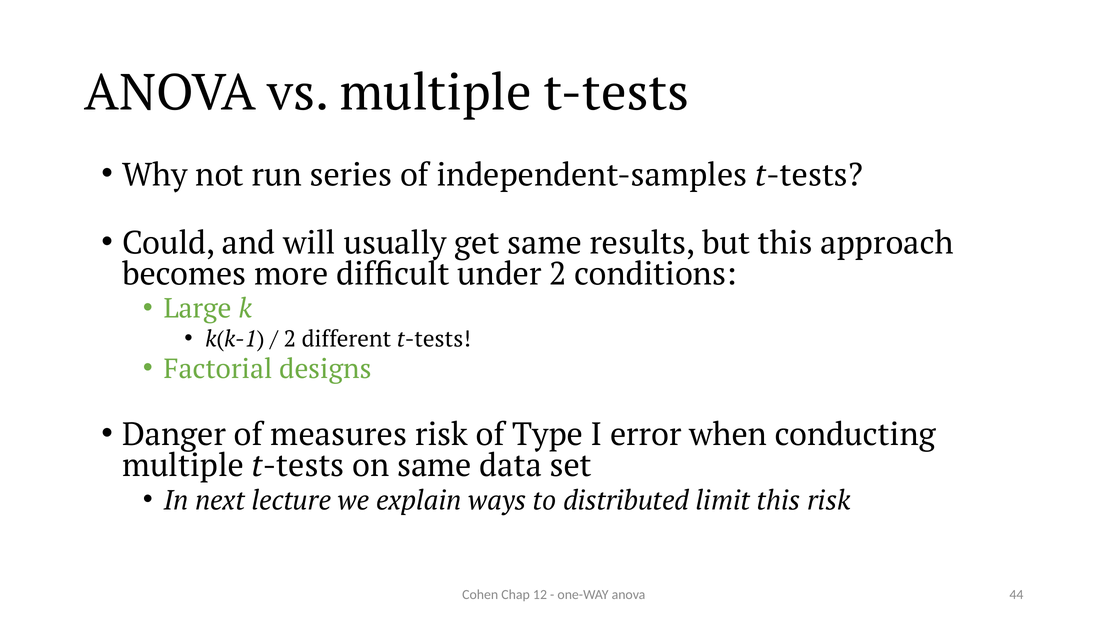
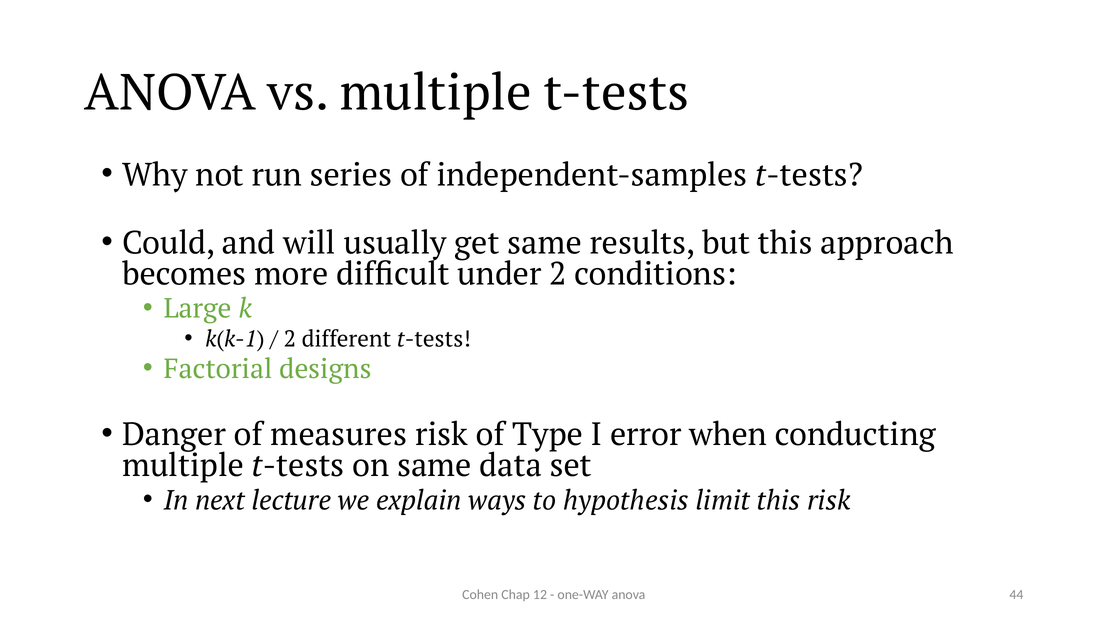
distributed: distributed -> hypothesis
